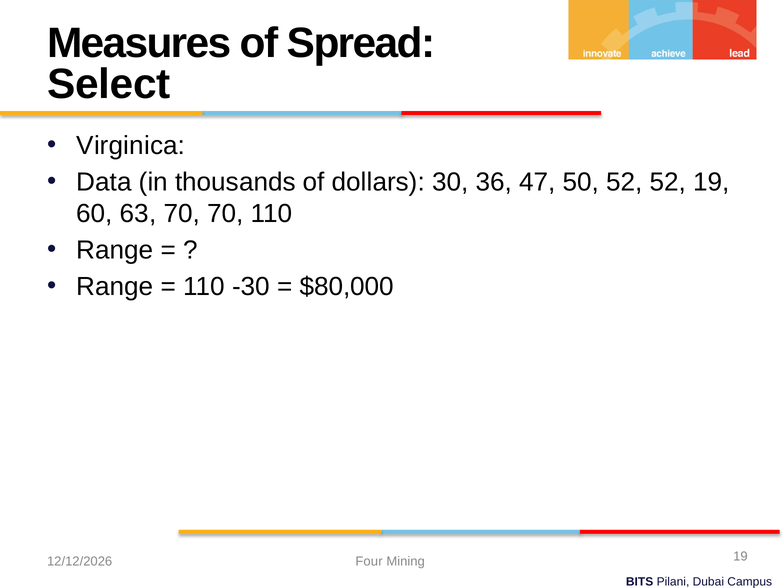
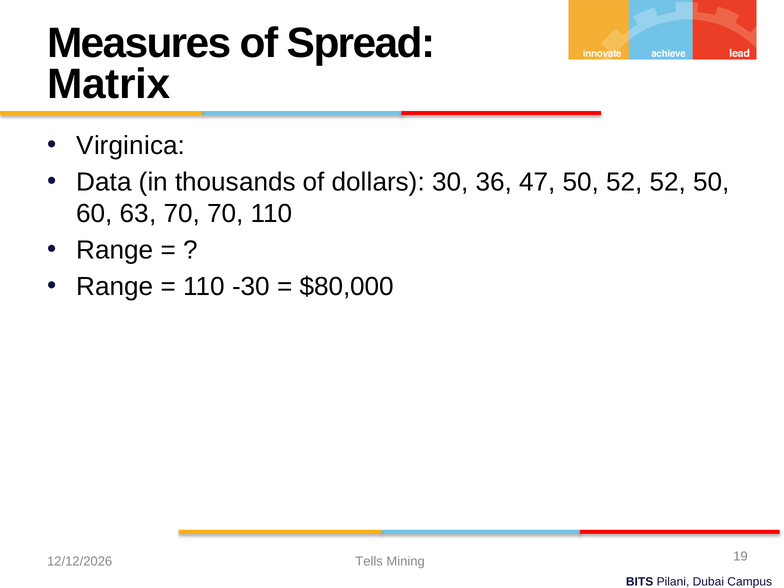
Select: Select -> Matrix
52 19: 19 -> 50
Four: Four -> Tells
